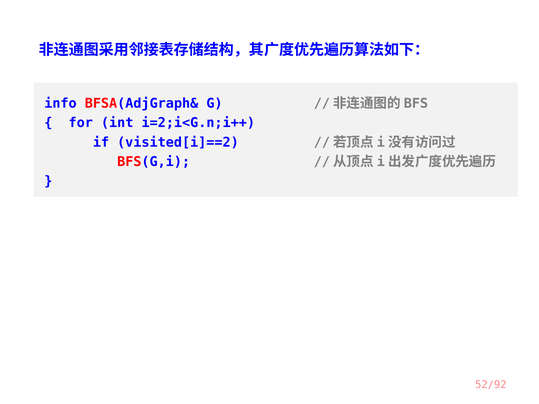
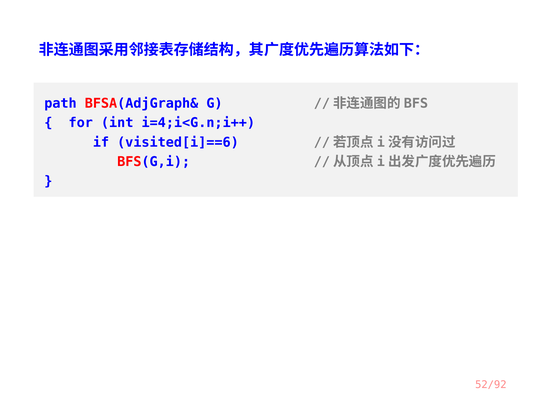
info: info -> path
i=2;i<G.n;i++: i=2;i<G.n;i++ -> i=4;i<G.n;i++
visited[i]==2: visited[i]==2 -> visited[i]==6
